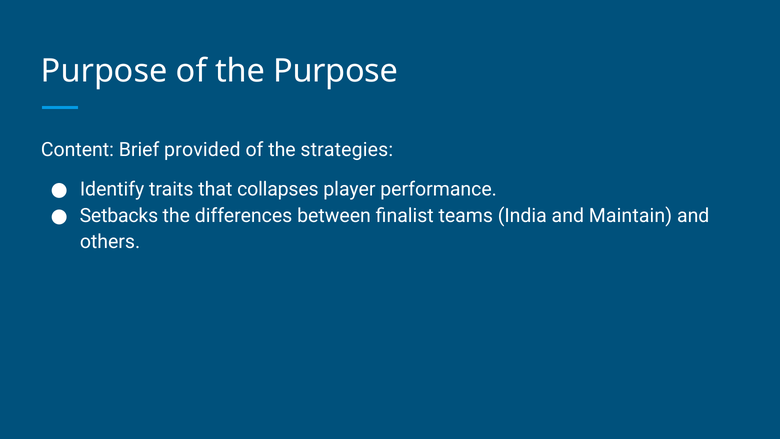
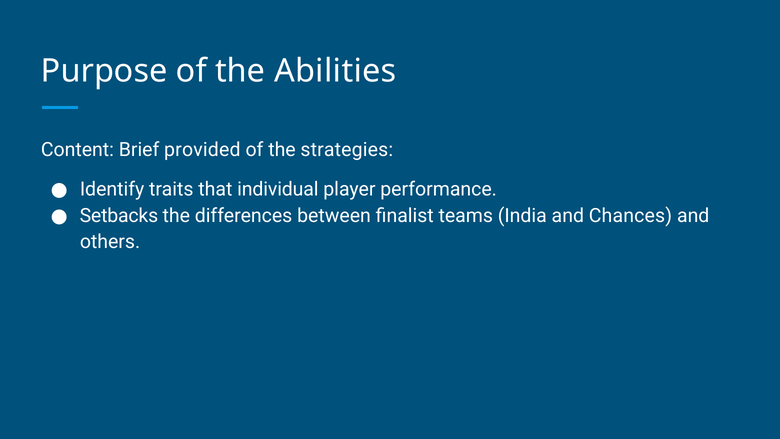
the Purpose: Purpose -> Abilities
collapses: collapses -> individual
Maintain: Maintain -> Chances
